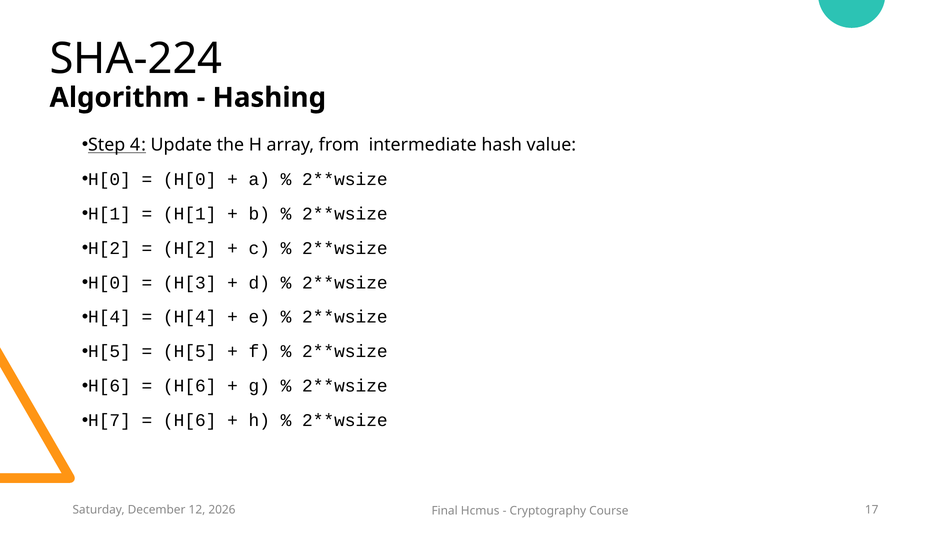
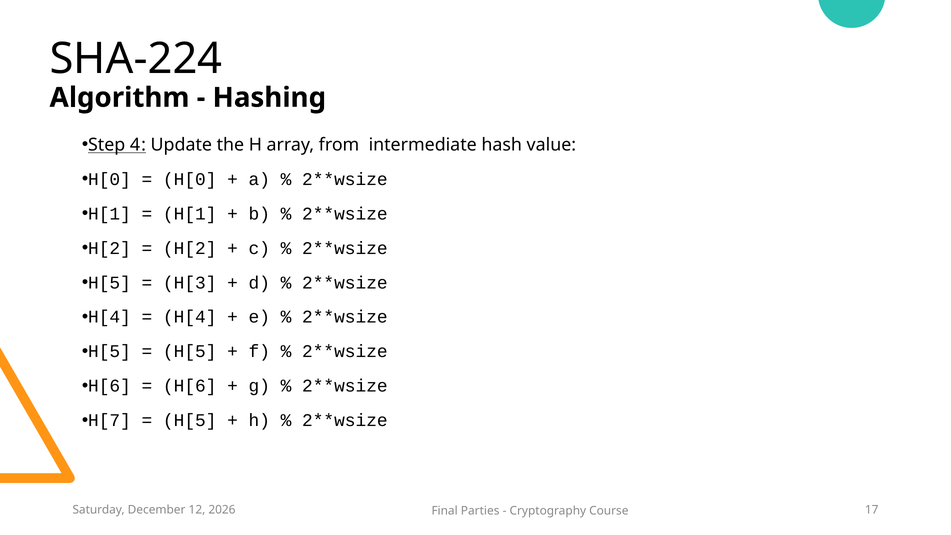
H[0 at (109, 283): H[0 -> H[5
H[6 at (190, 421): H[6 -> H[5
Hcmus: Hcmus -> Parties
